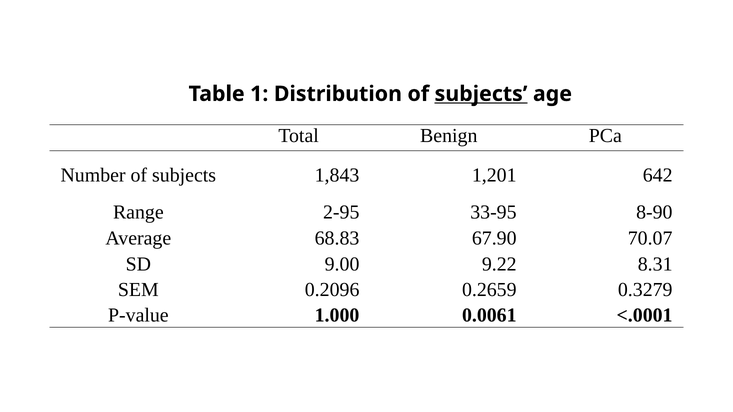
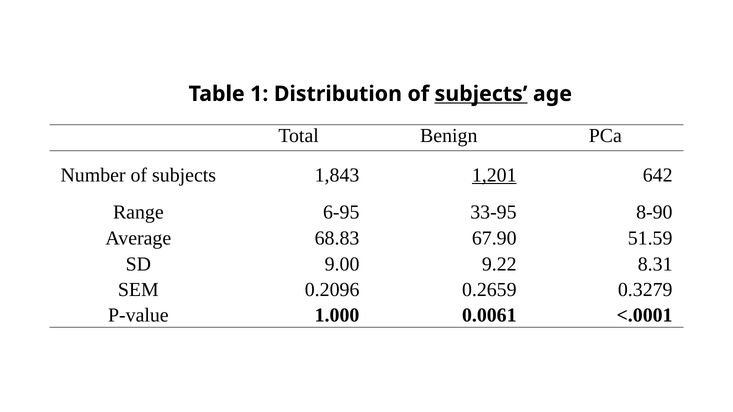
1,201 underline: none -> present
2-95: 2-95 -> 6-95
70.07: 70.07 -> 51.59
